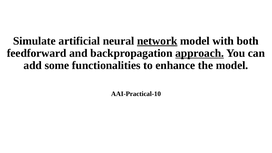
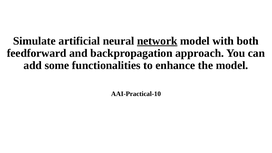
approach underline: present -> none
